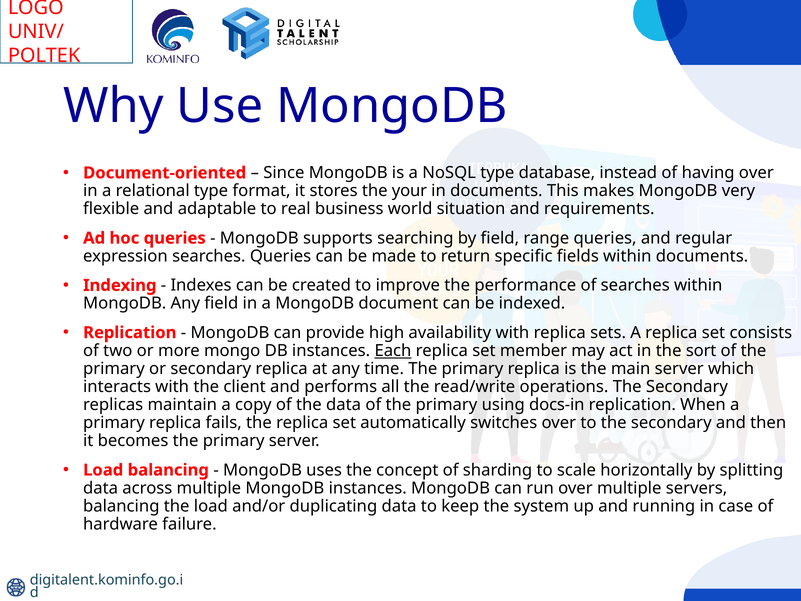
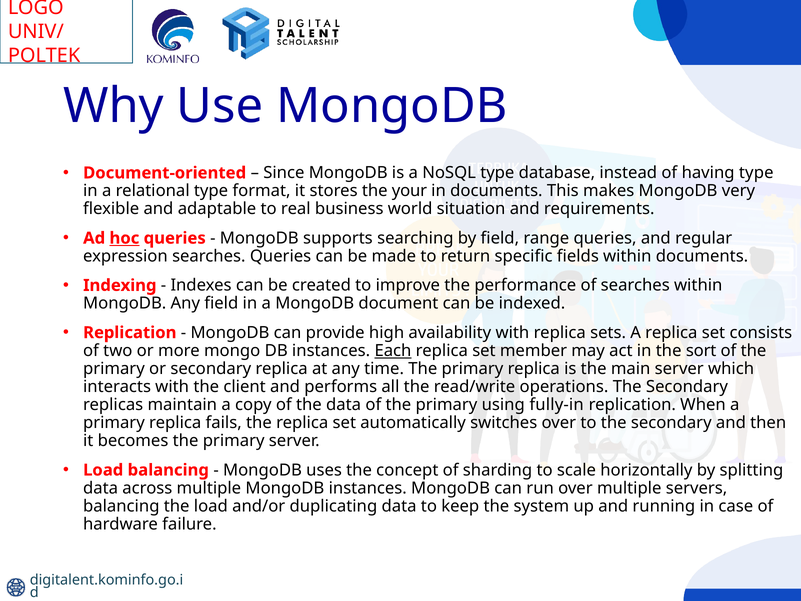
having over: over -> type
hoc underline: none -> present
docs-in: docs-in -> fully-in
